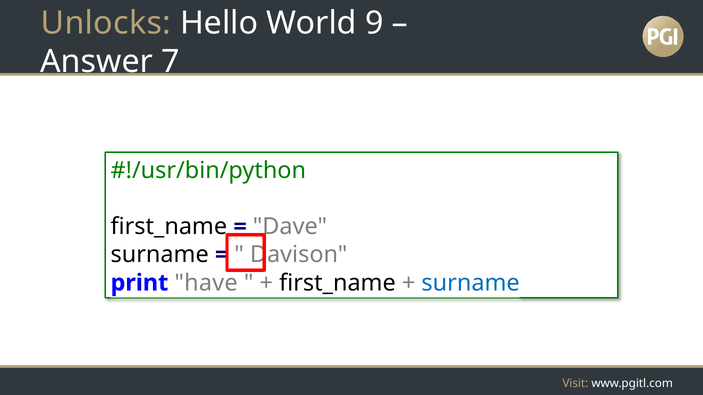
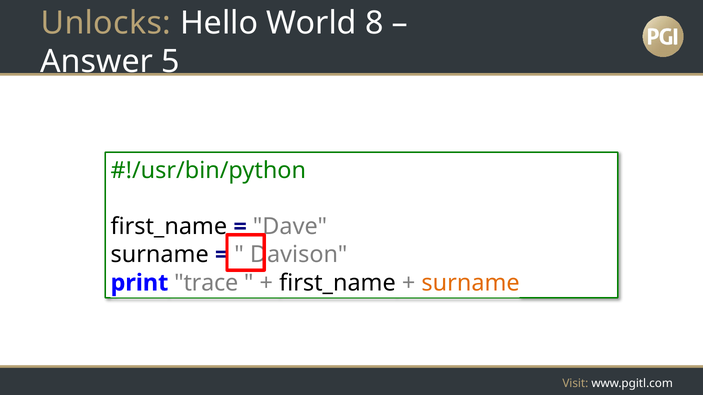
9: 9 -> 8
7: 7 -> 5
have: have -> trace
surname at (471, 283) colour: blue -> orange
